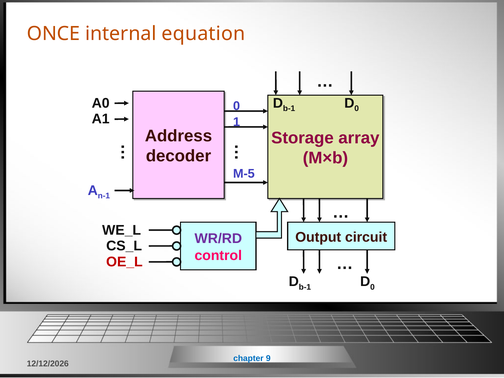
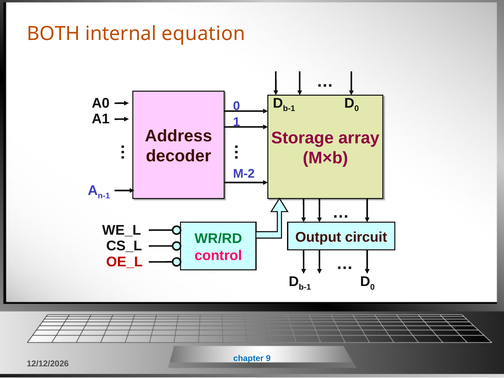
ONCE: ONCE -> BOTH
M-5: M-5 -> M-2
WR/RD colour: purple -> green
